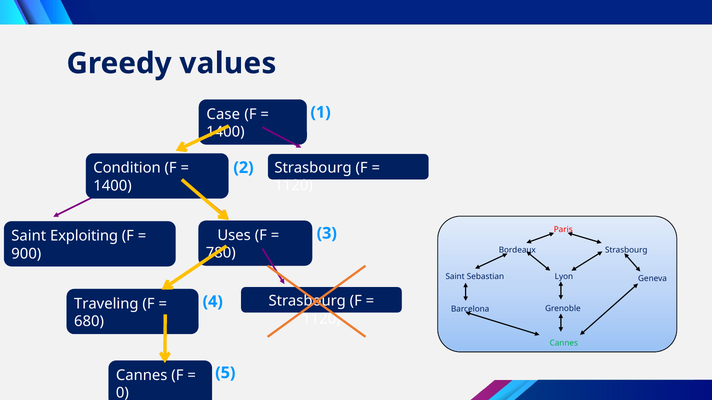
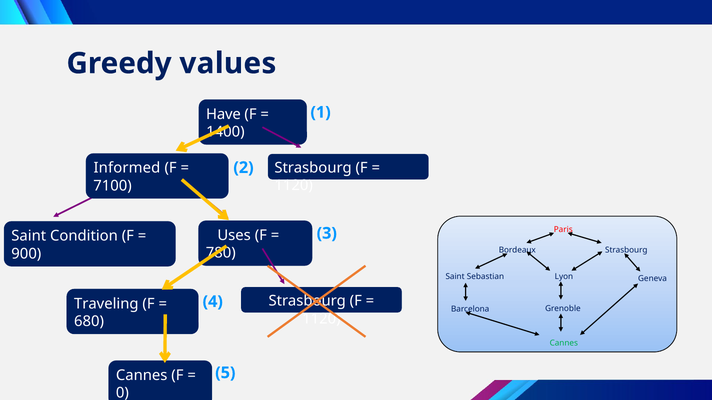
Case: Case -> Have
Condition: Condition -> Informed
1400 at (113, 186): 1400 -> 7100
Exploiting: Exploiting -> Condition
